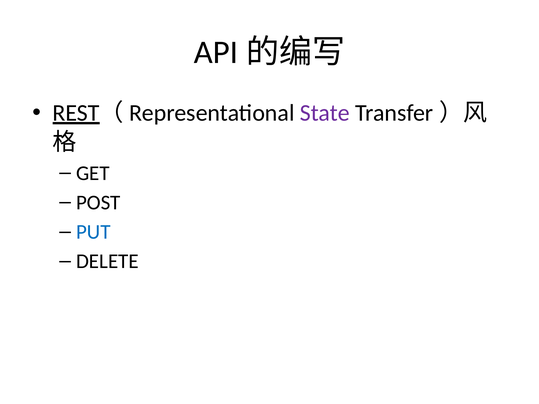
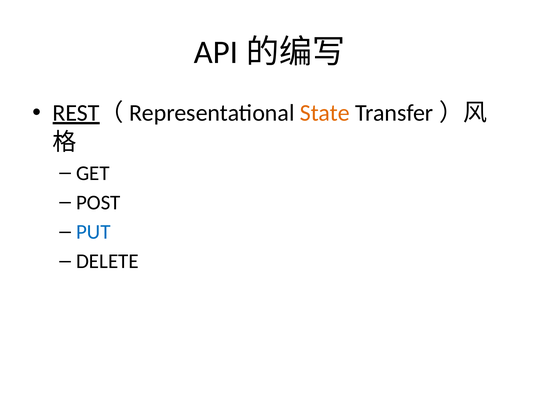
State colour: purple -> orange
